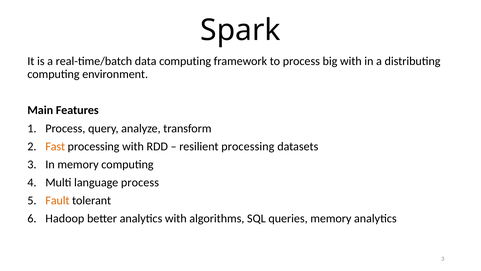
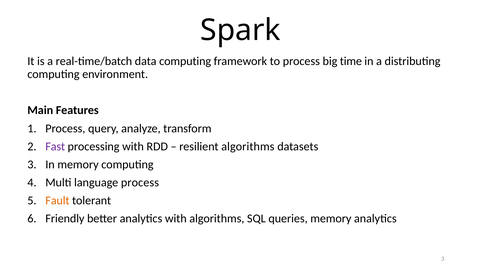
big with: with -> time
Fast colour: orange -> purple
resilient processing: processing -> algorithms
Hadoop: Hadoop -> Friendly
